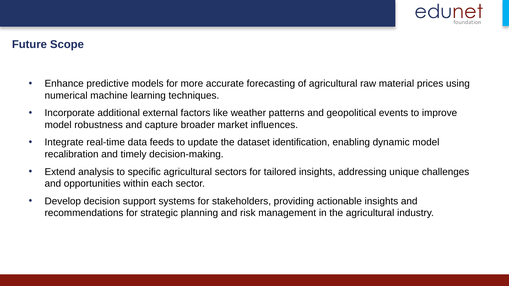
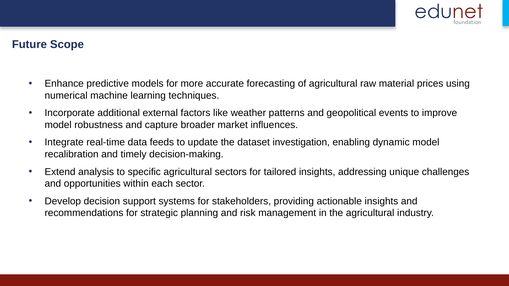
identification: identification -> investigation
